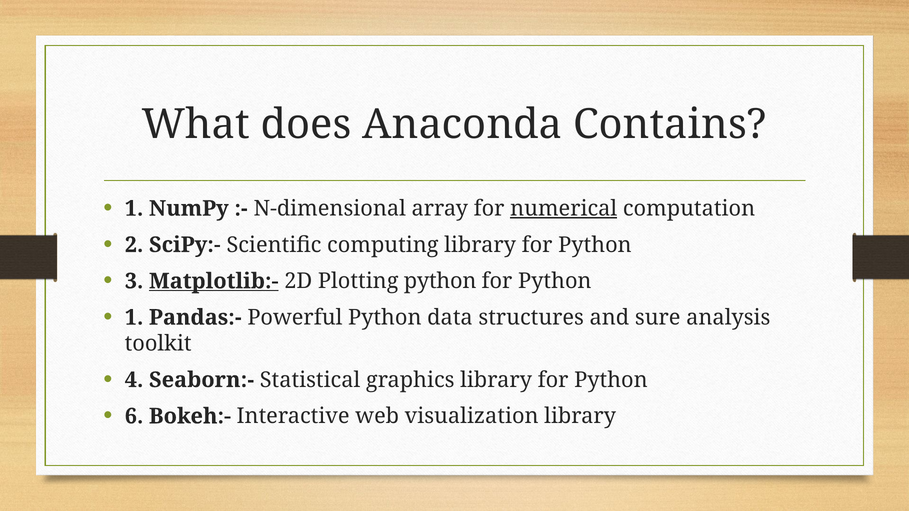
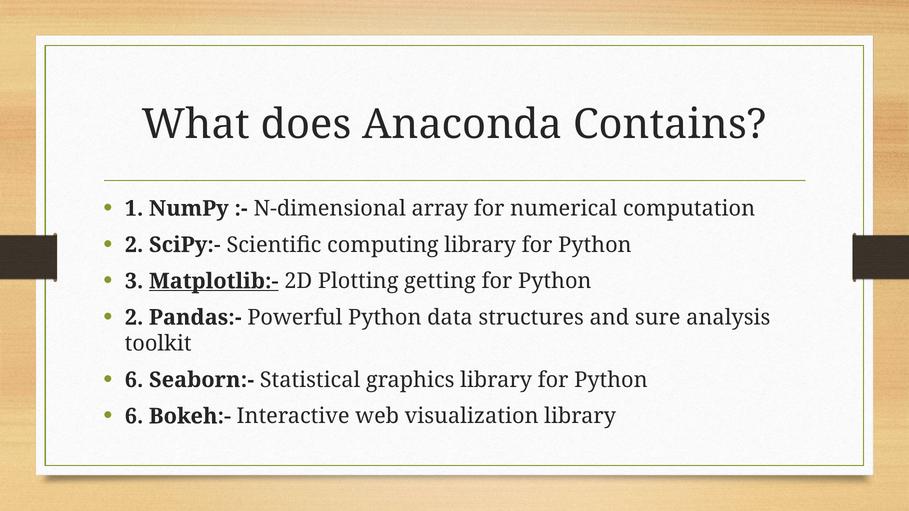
numerical underline: present -> none
Plotting python: python -> getting
1 at (134, 318): 1 -> 2
4 at (134, 380): 4 -> 6
